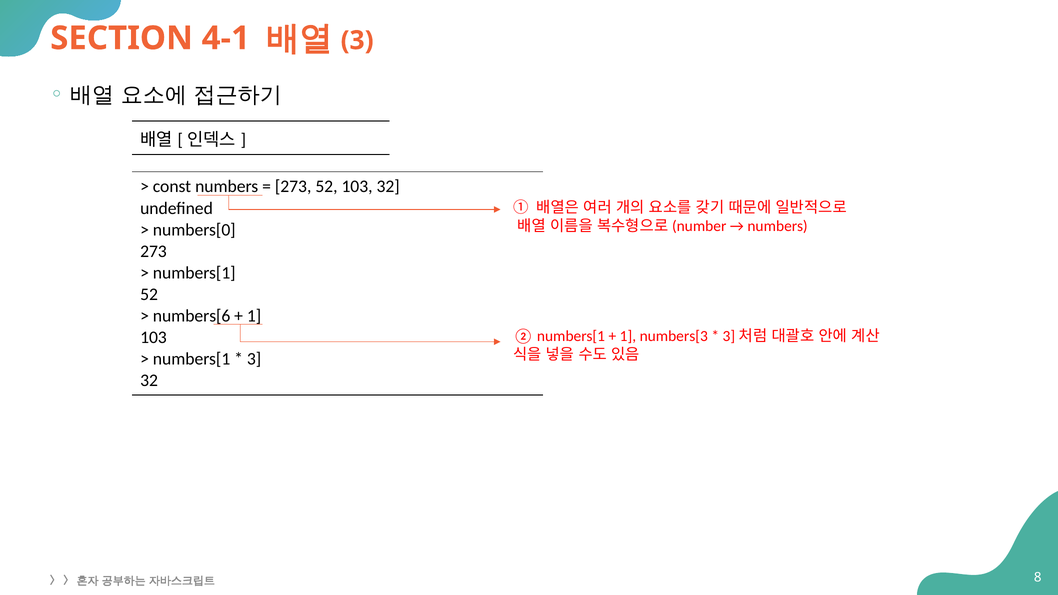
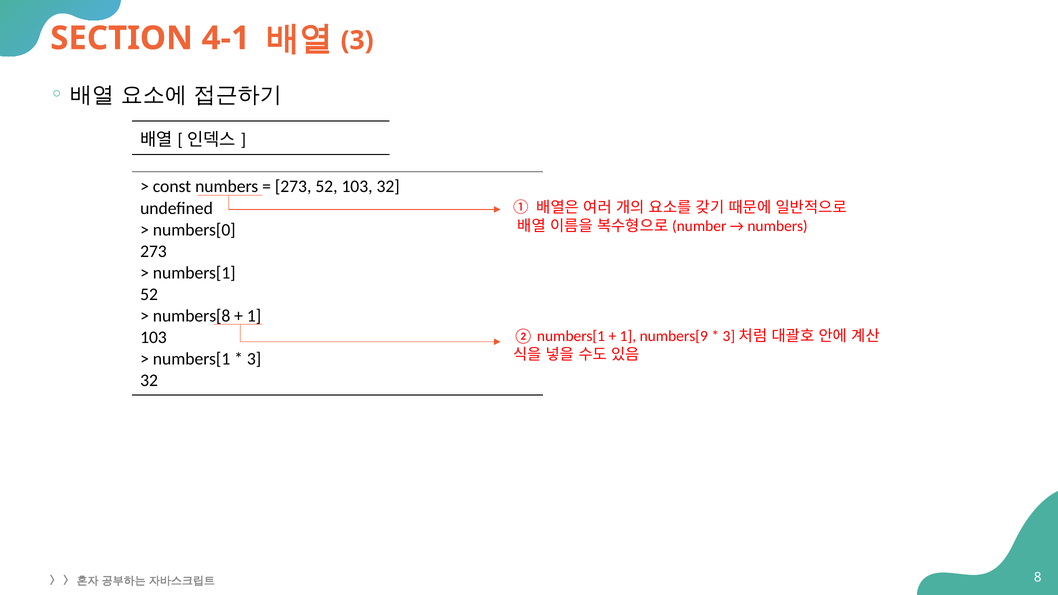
numbers[6: numbers[6 -> numbers[8
numbers[3: numbers[3 -> numbers[9
